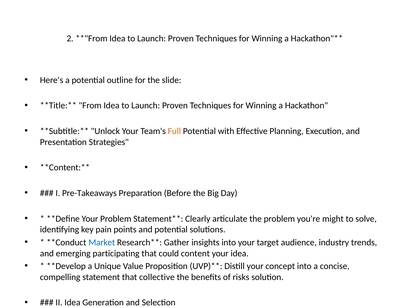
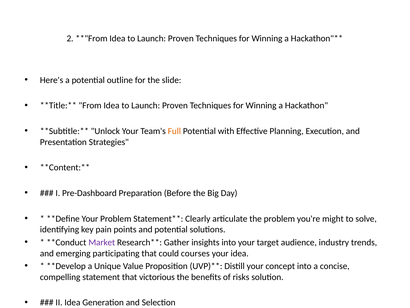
Pre-Takeaways: Pre-Takeaways -> Pre-Dashboard
Market colour: blue -> purple
content: content -> courses
collective: collective -> victorious
